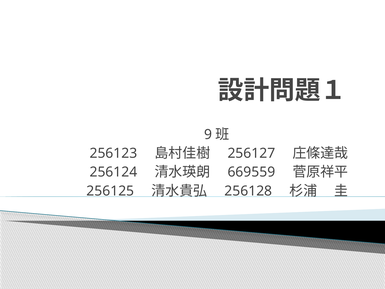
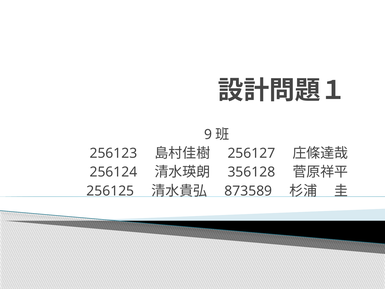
669559: 669559 -> 356128
256128: 256128 -> 873589
